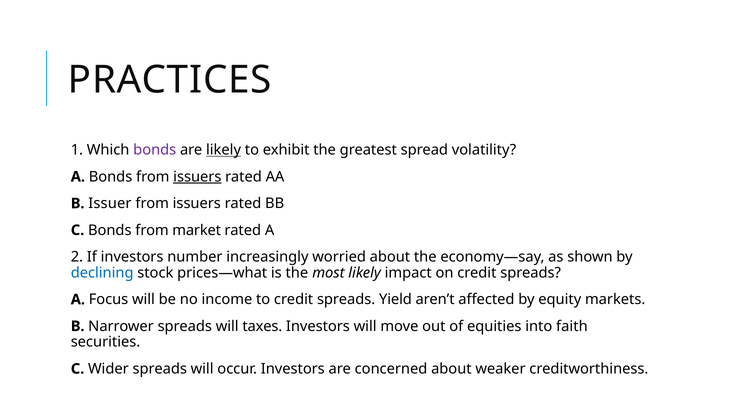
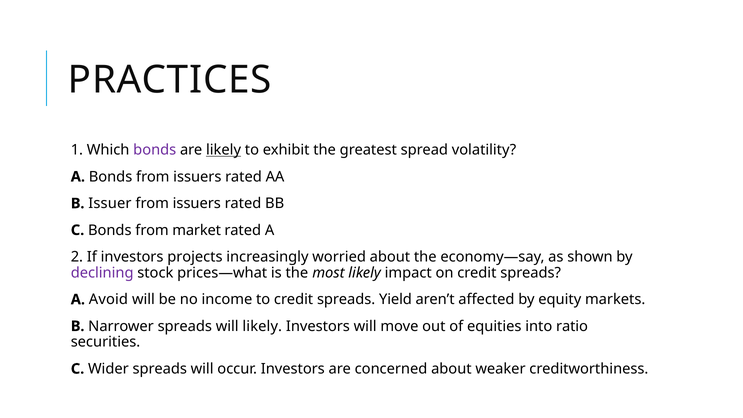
issuers at (197, 177) underline: present -> none
number: number -> projects
declining colour: blue -> purple
Focus: Focus -> Avoid
will taxes: taxes -> likely
faith: faith -> ratio
